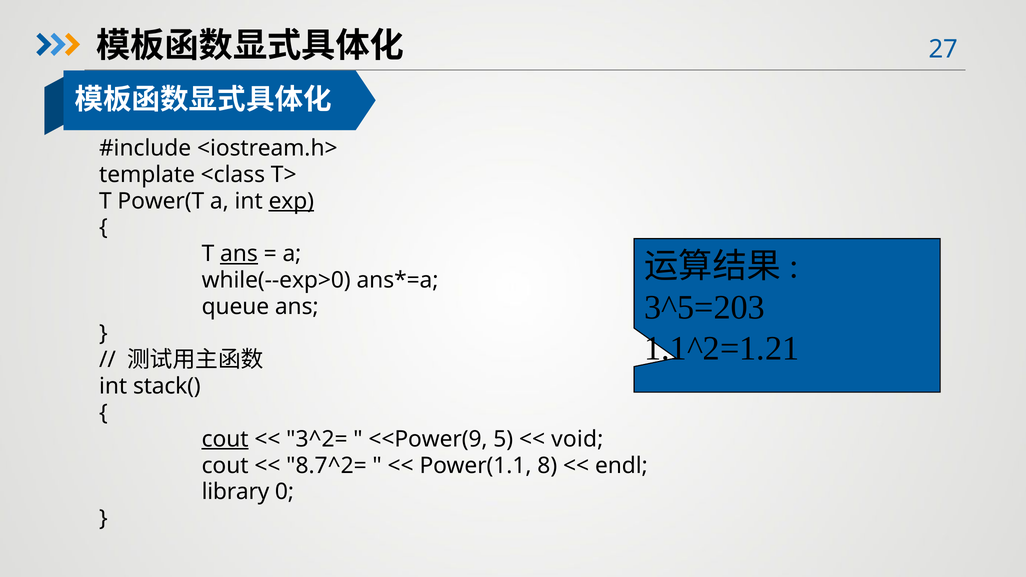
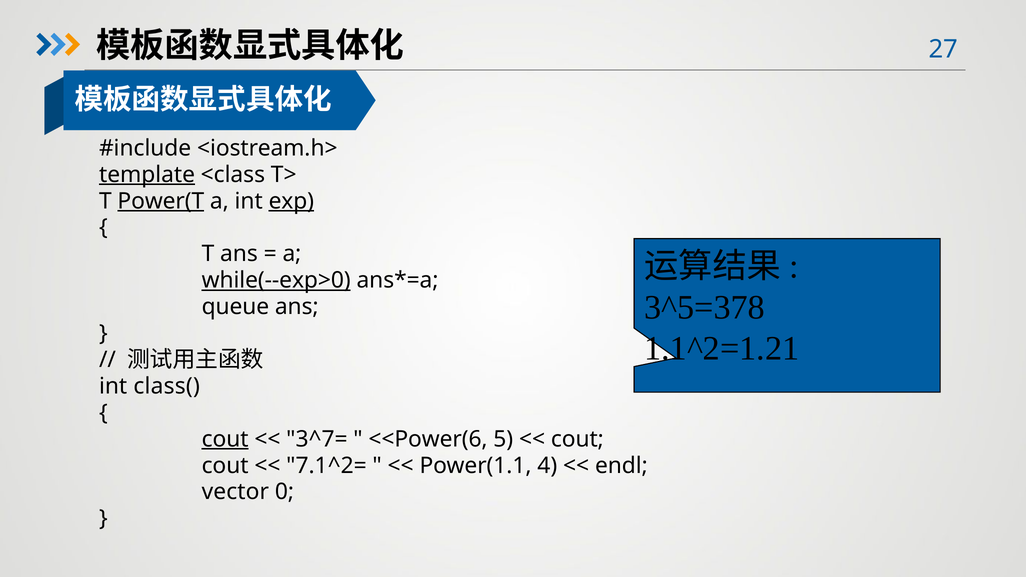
template underline: none -> present
Power(T underline: none -> present
ans at (239, 254) underline: present -> none
while(--exp>0 underline: none -> present
3^5=203: 3^5=203 -> 3^5=378
stack(: stack( -> class(
3^2=: 3^2= -> 3^7=
<<Power(9: <<Power(9 -> <<Power(6
void at (577, 439): void -> cout
8.7^2=: 8.7^2= -> 7.1^2=
8: 8 -> 4
library: library -> vector
